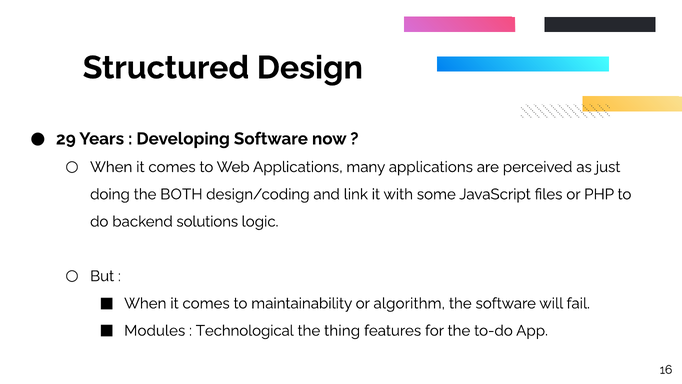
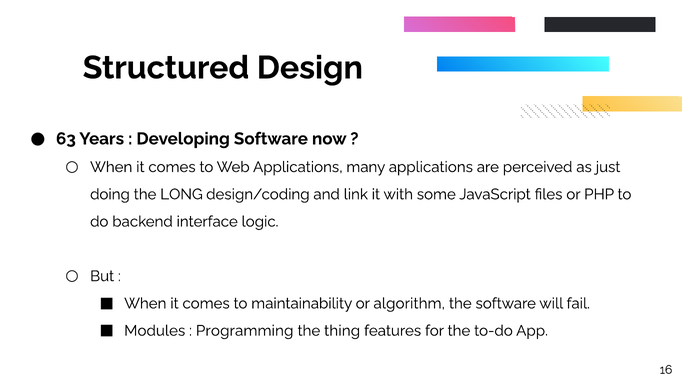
29: 29 -> 63
BOTH: BOTH -> LONG
solutions: solutions -> interface
Technological: Technological -> Programming
